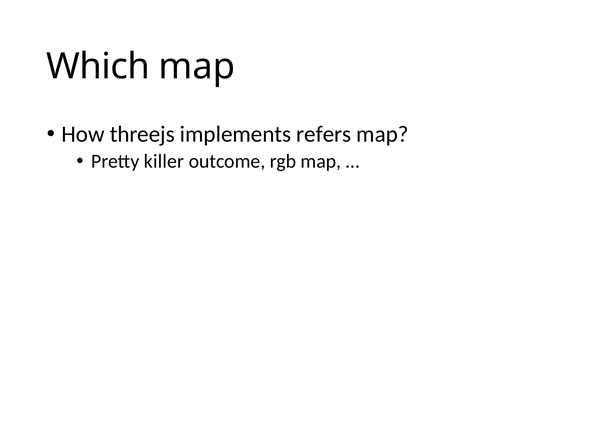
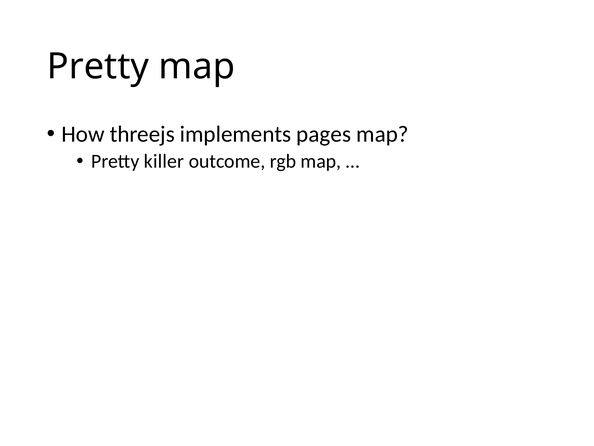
Which at (98, 67): Which -> Pretty
refers: refers -> pages
